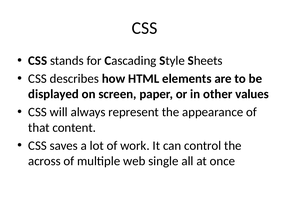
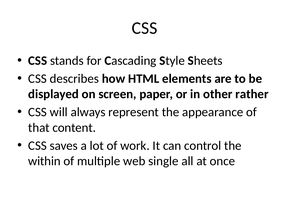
values: values -> rather
across: across -> within
